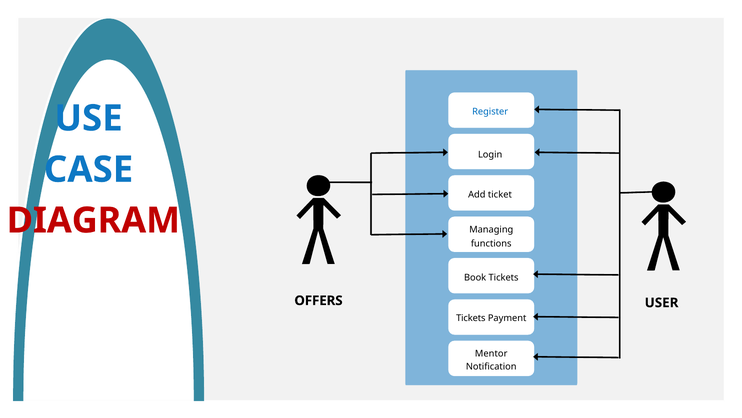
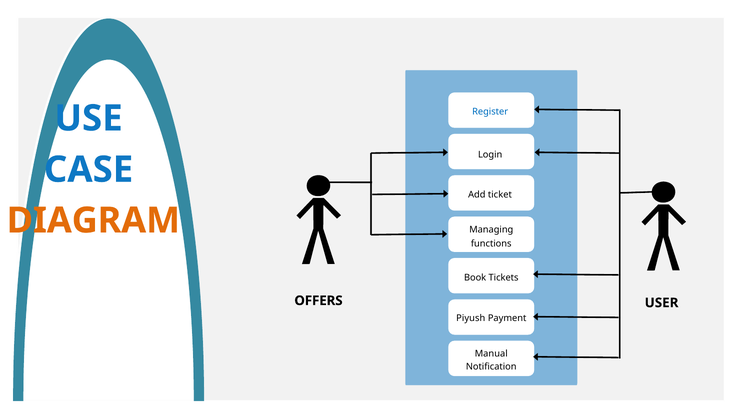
DIAGRAM colour: red -> orange
Tickets at (471, 318): Tickets -> Piyush
Mentor: Mentor -> Manual
